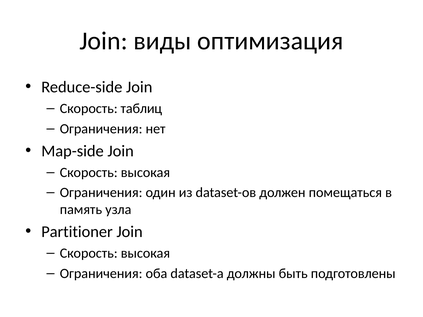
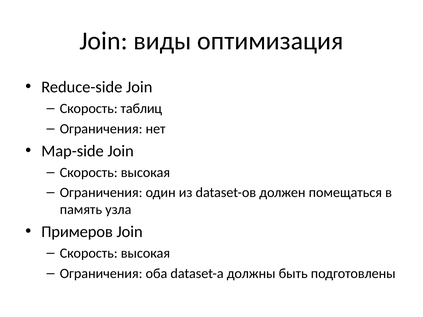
Partitioner: Partitioner -> Примеров
